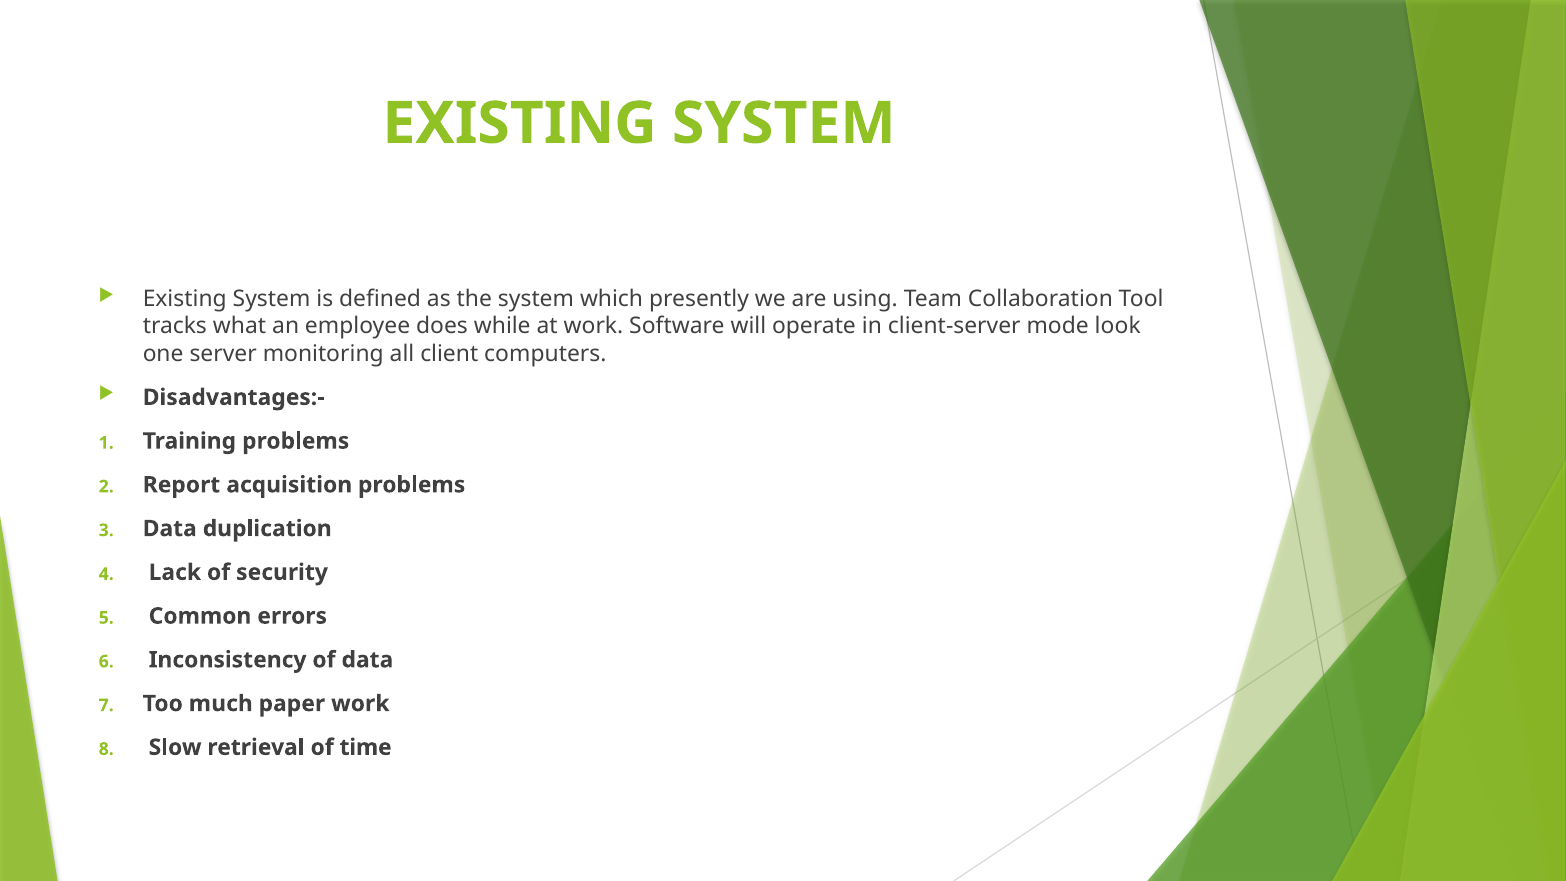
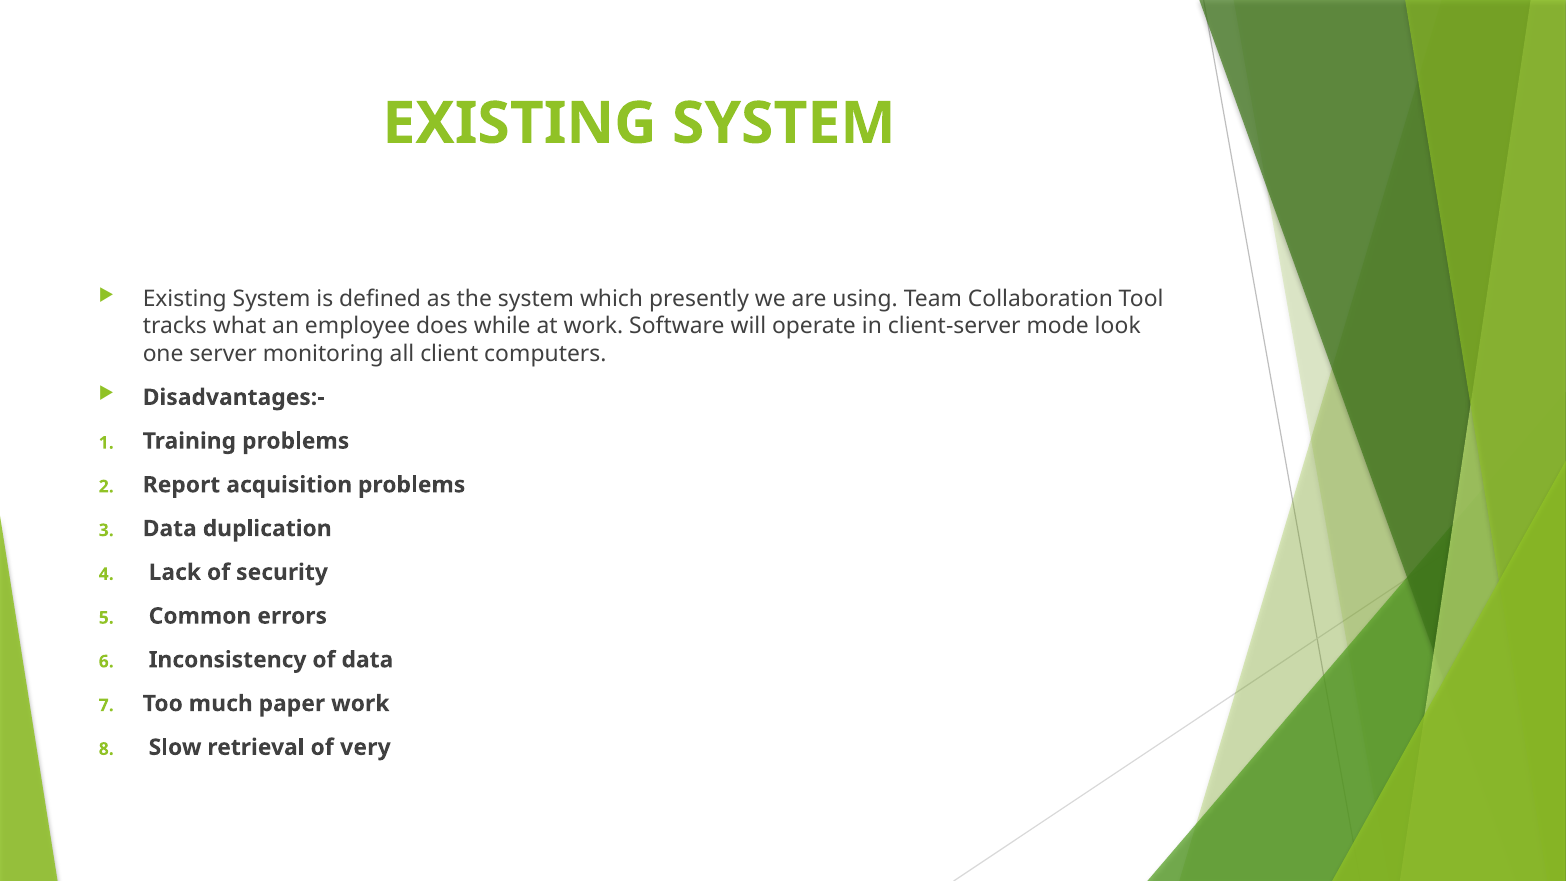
time: time -> very
